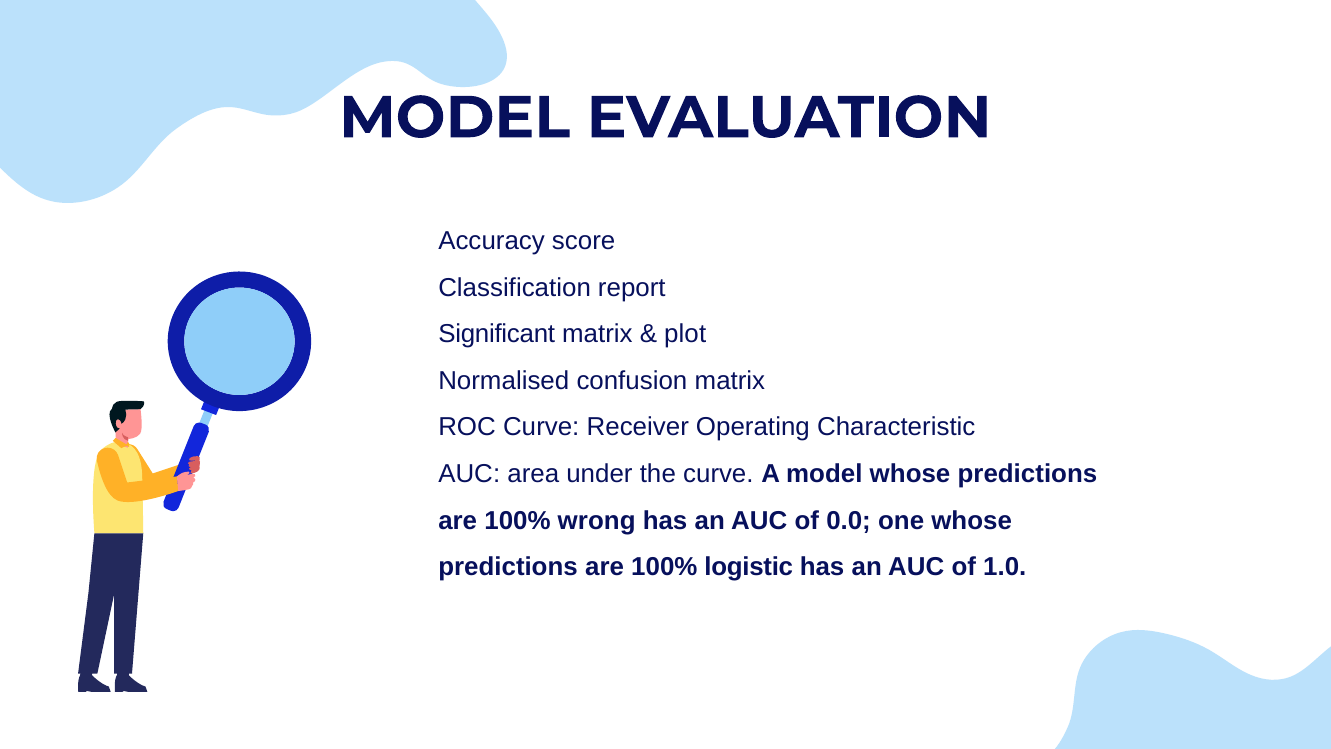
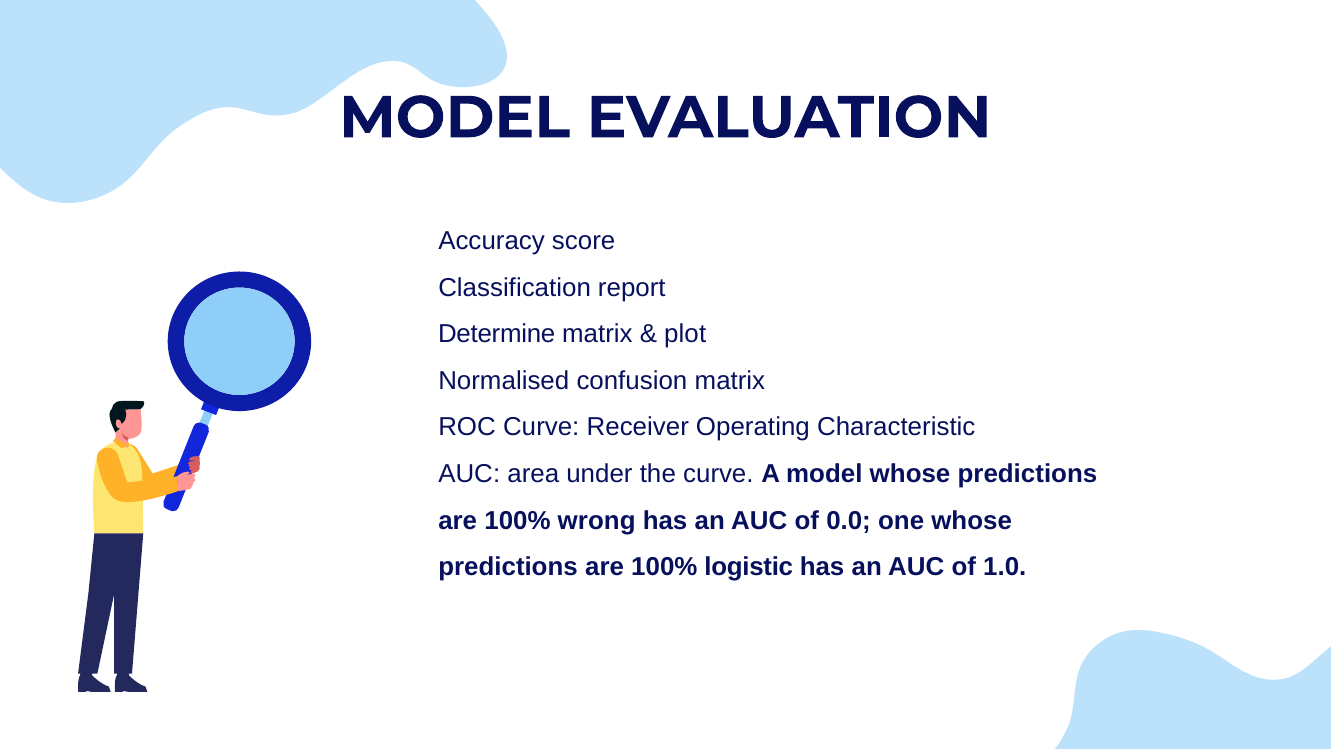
Significant: Significant -> Determine
